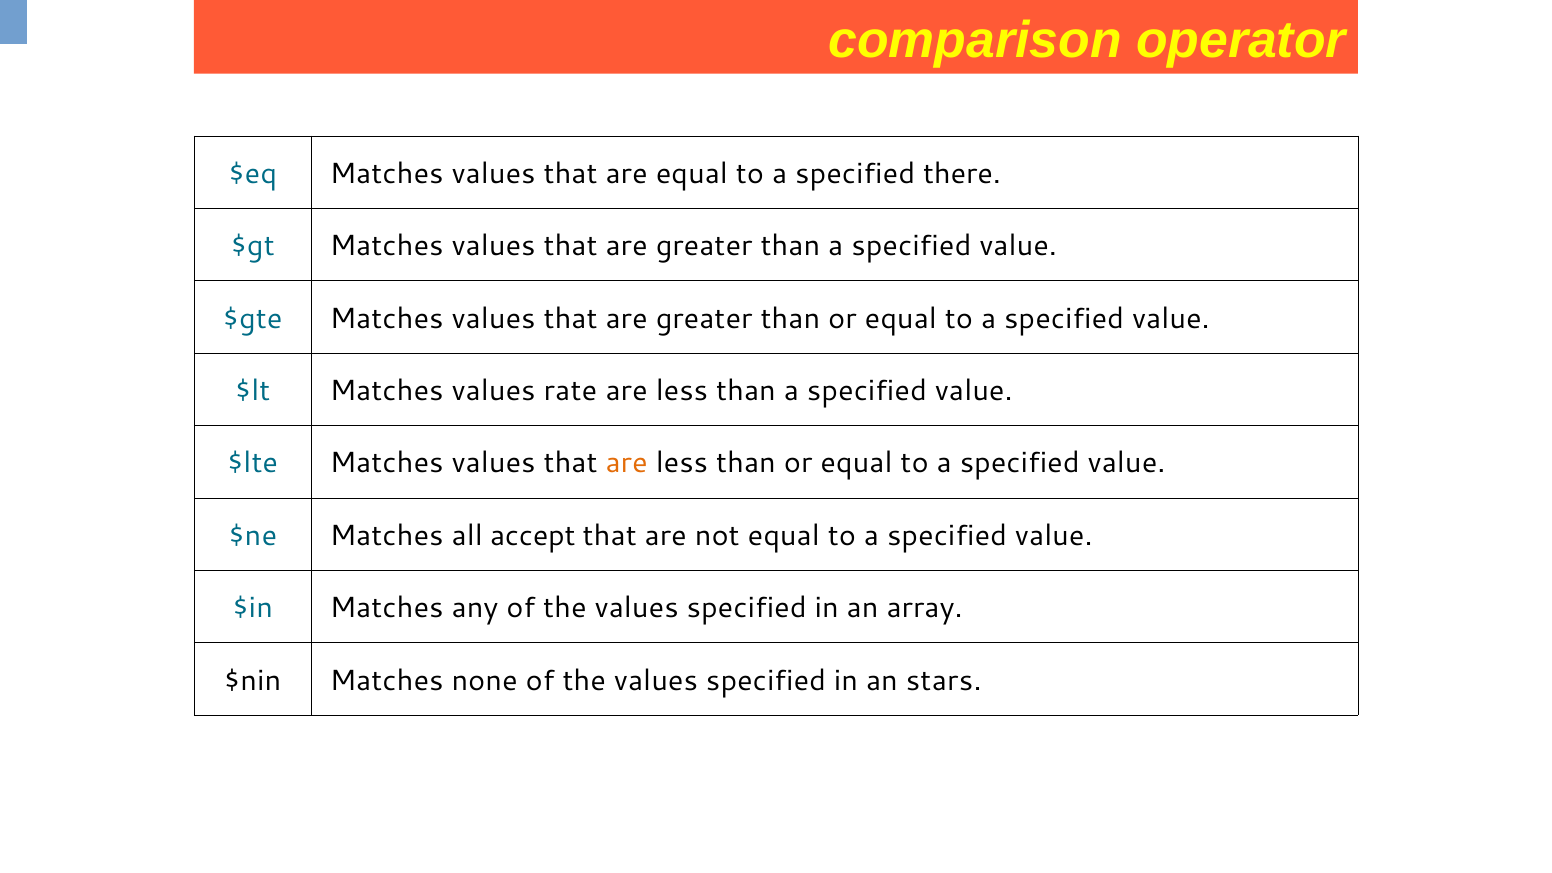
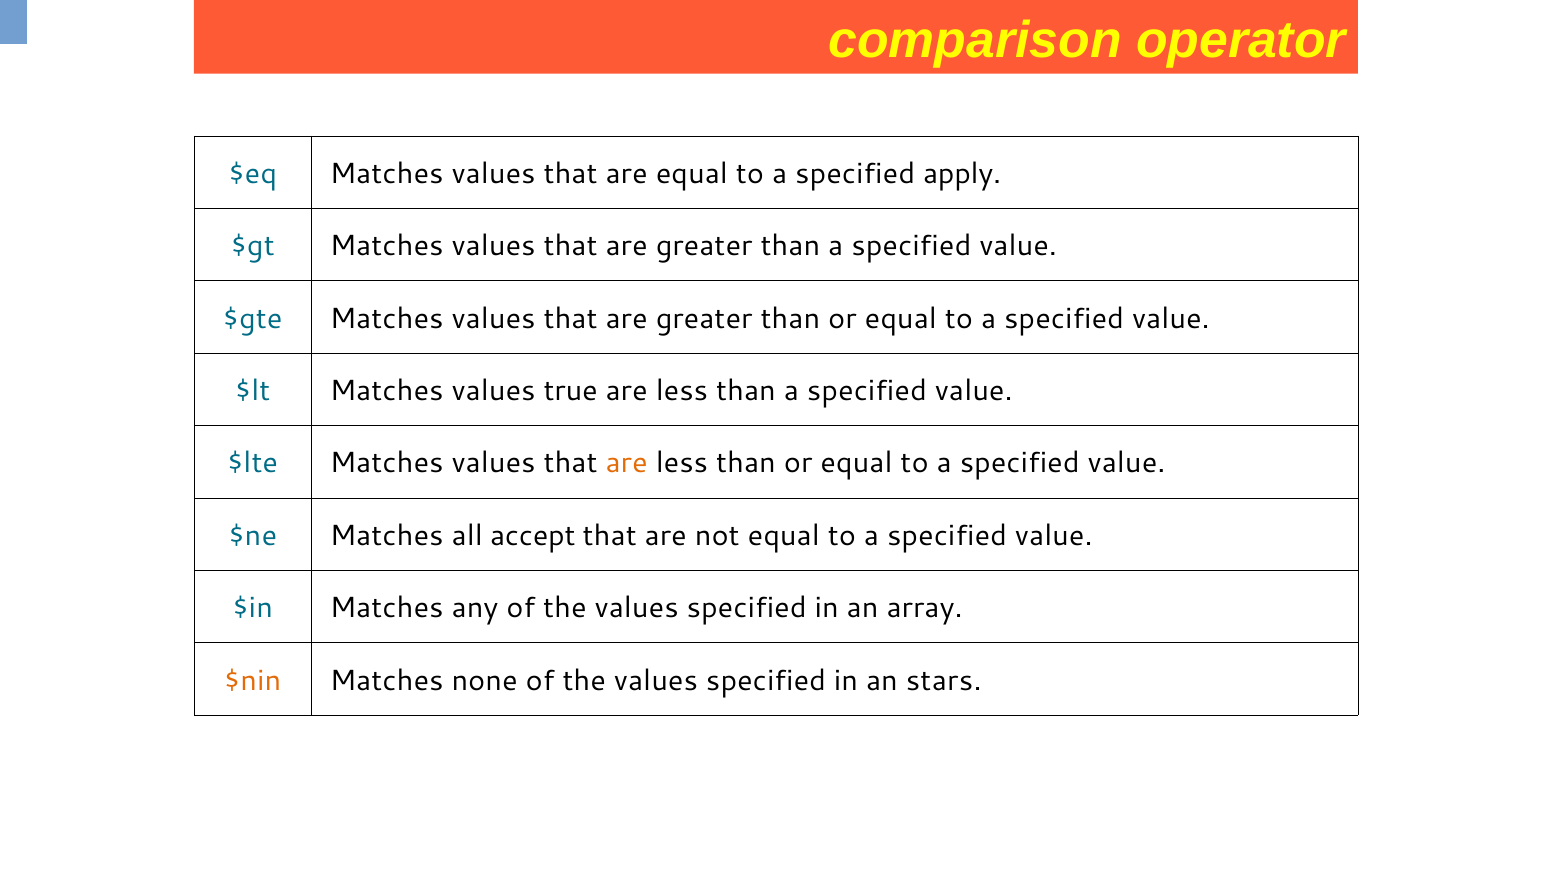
there: there -> apply
rate: rate -> true
$nin colour: black -> orange
